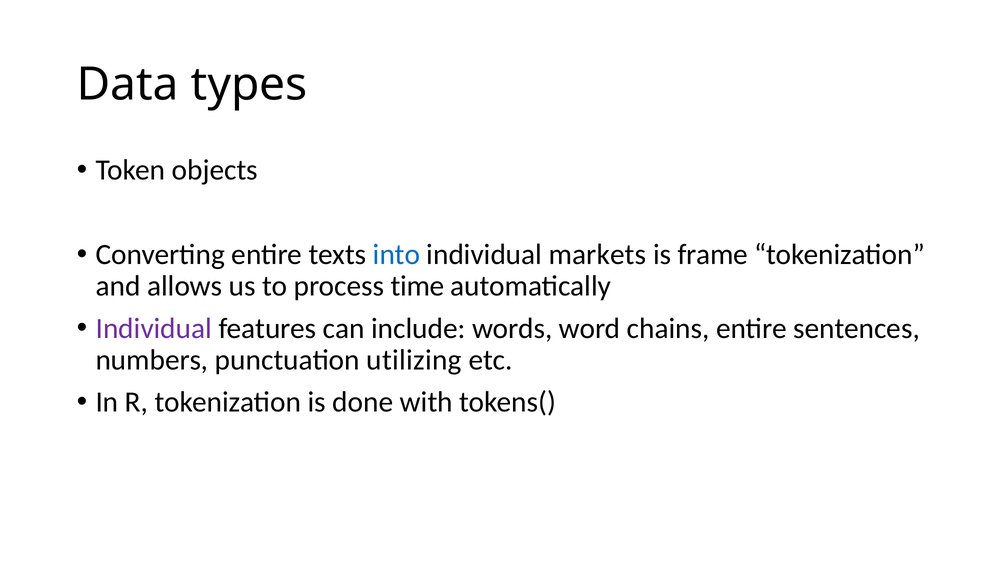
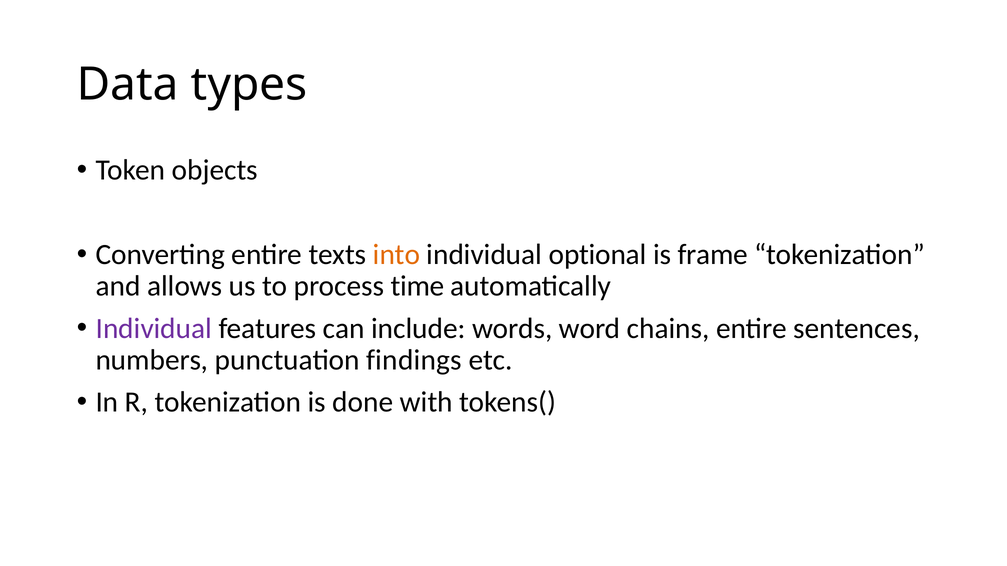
into colour: blue -> orange
markets: markets -> optional
utilizing: utilizing -> findings
